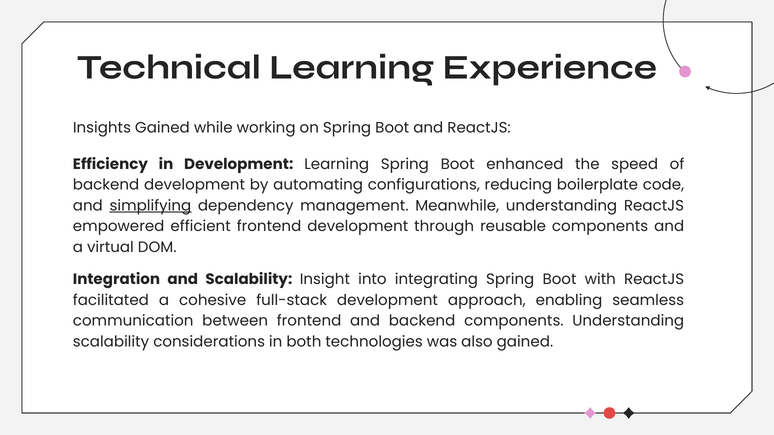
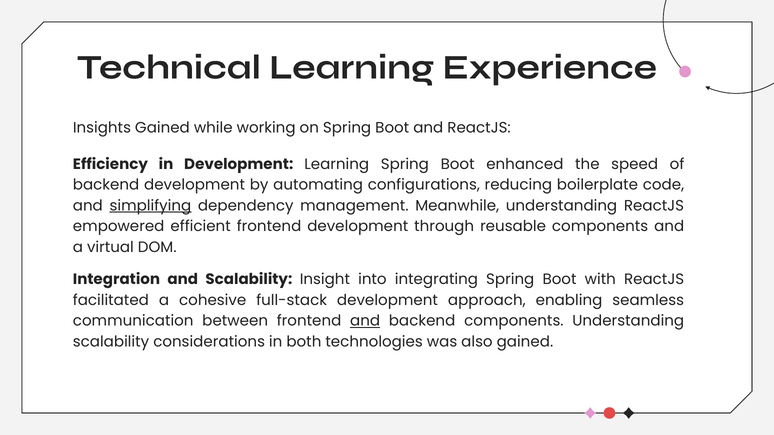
and at (365, 321) underline: none -> present
